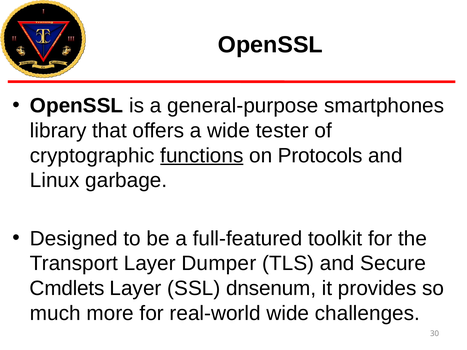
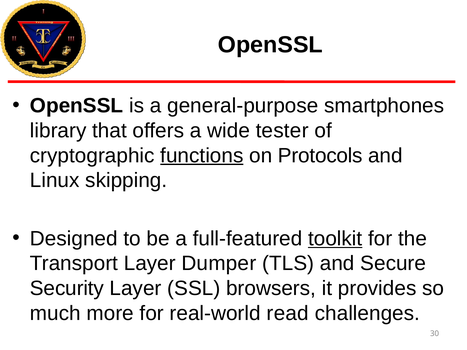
garbage: garbage -> skipping
toolkit underline: none -> present
Cmdlets: Cmdlets -> Security
dnsenum: dnsenum -> browsers
real-world wide: wide -> read
